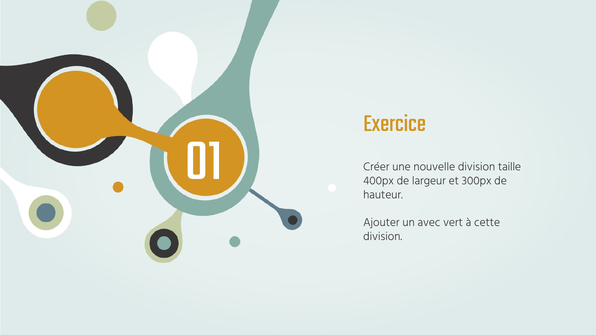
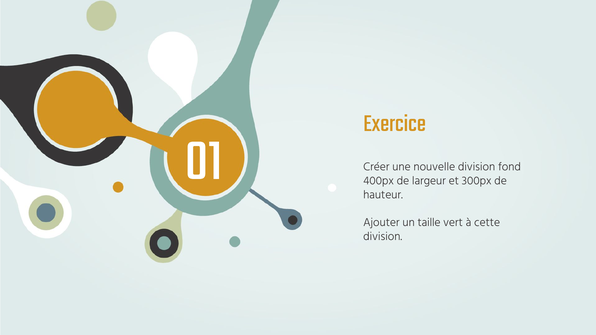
taille: taille -> fond
avec: avec -> taille
